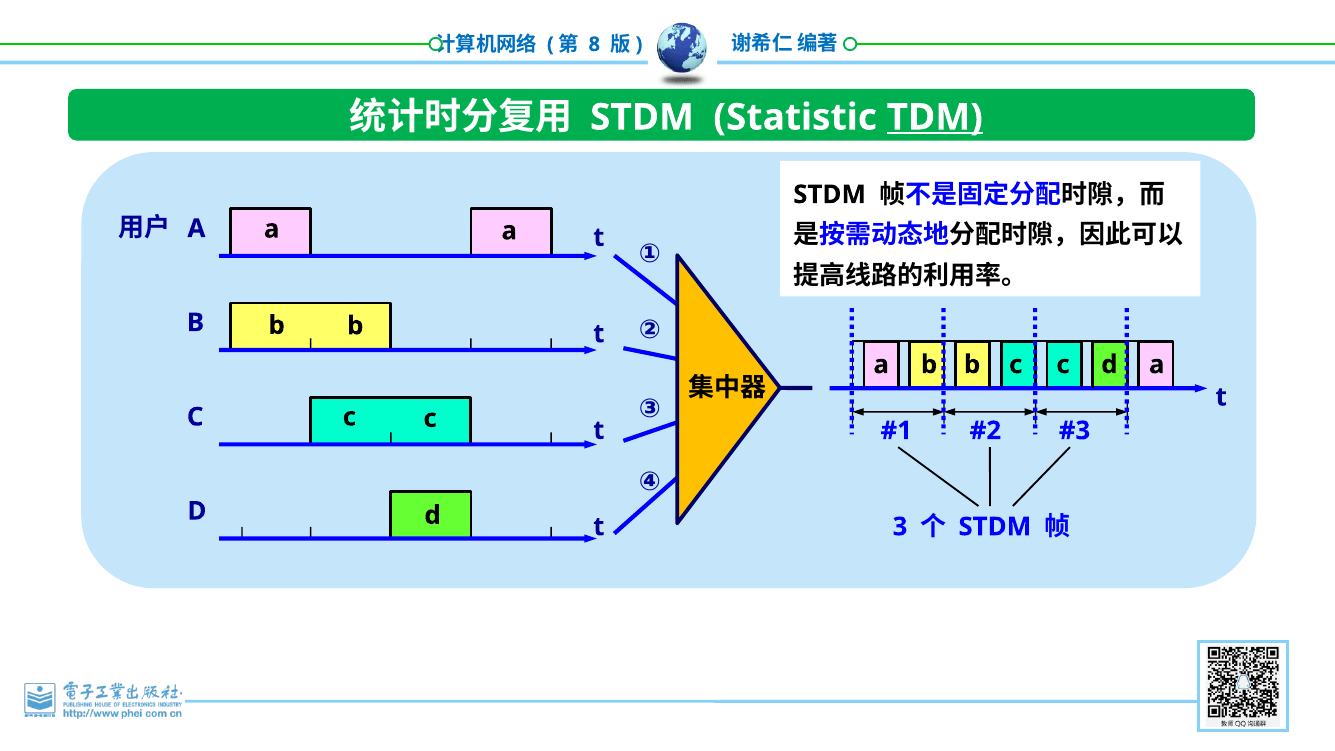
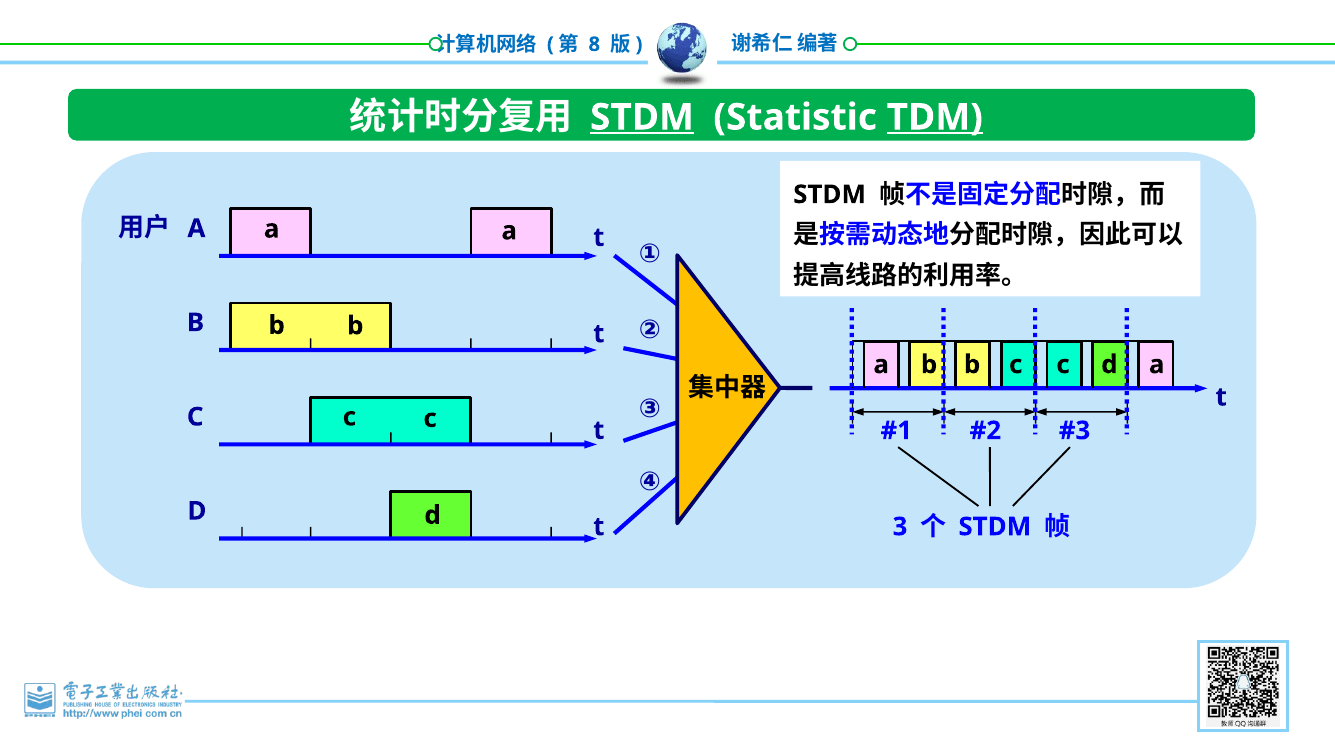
STDM at (642, 117) underline: none -> present
